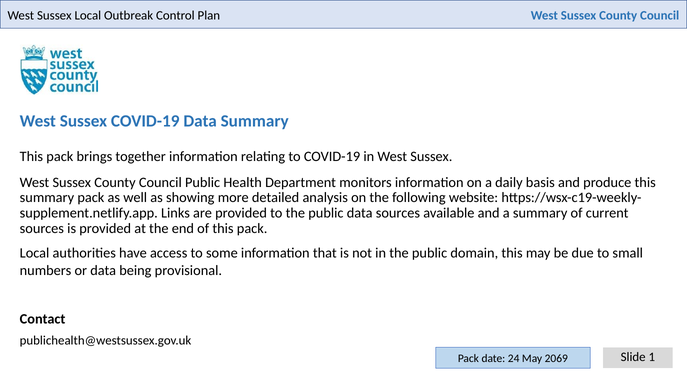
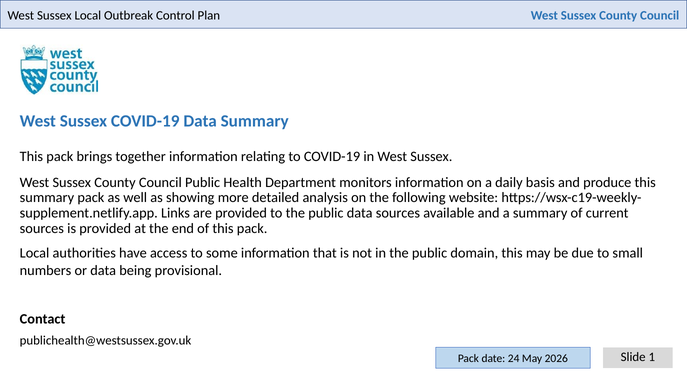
2069: 2069 -> 2026
